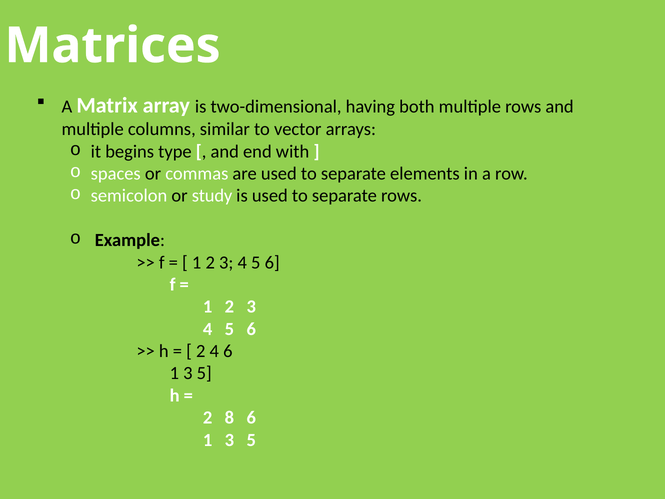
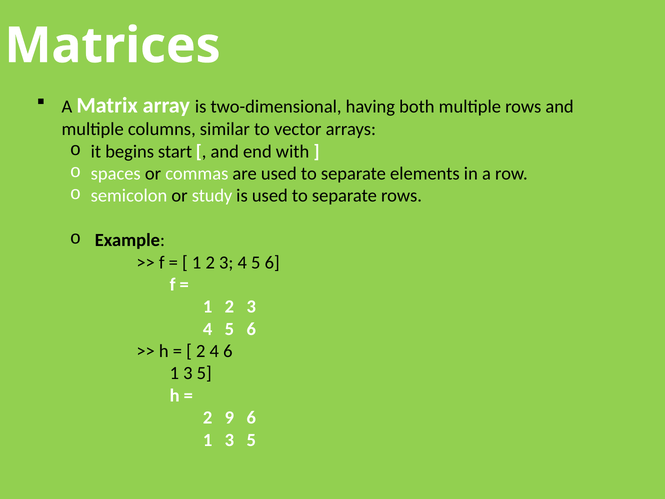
type: type -> start
8: 8 -> 9
